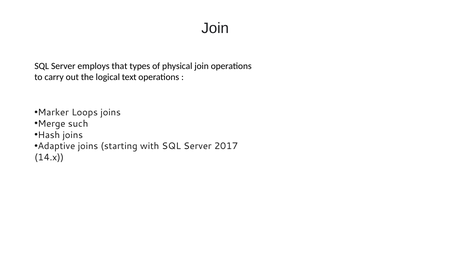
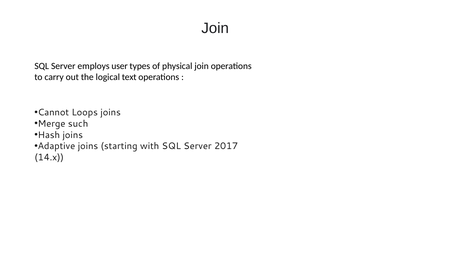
that: that -> user
Marker: Marker -> Cannot
